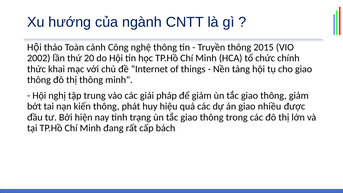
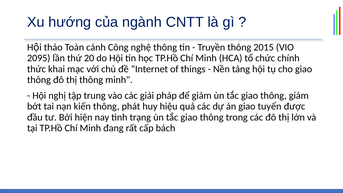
2002: 2002 -> 2095
nhiều: nhiều -> tuyến
